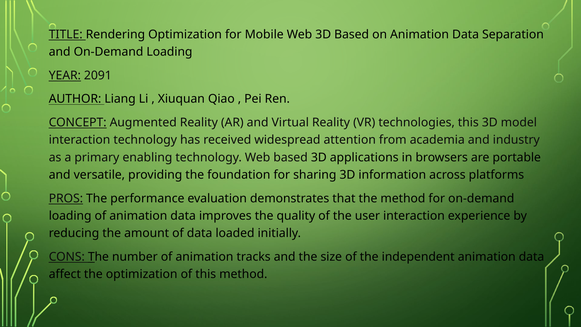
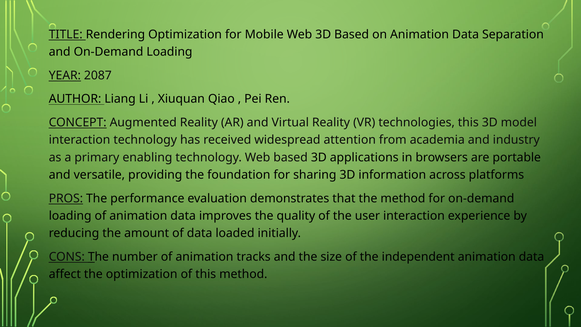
2091: 2091 -> 2087
